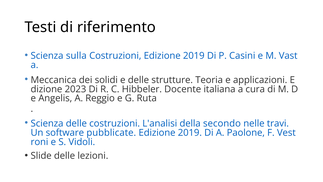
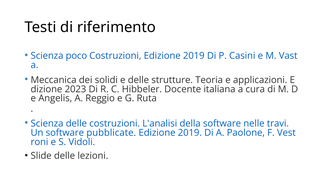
sulla: sulla -> poco
della secondo: secondo -> software
